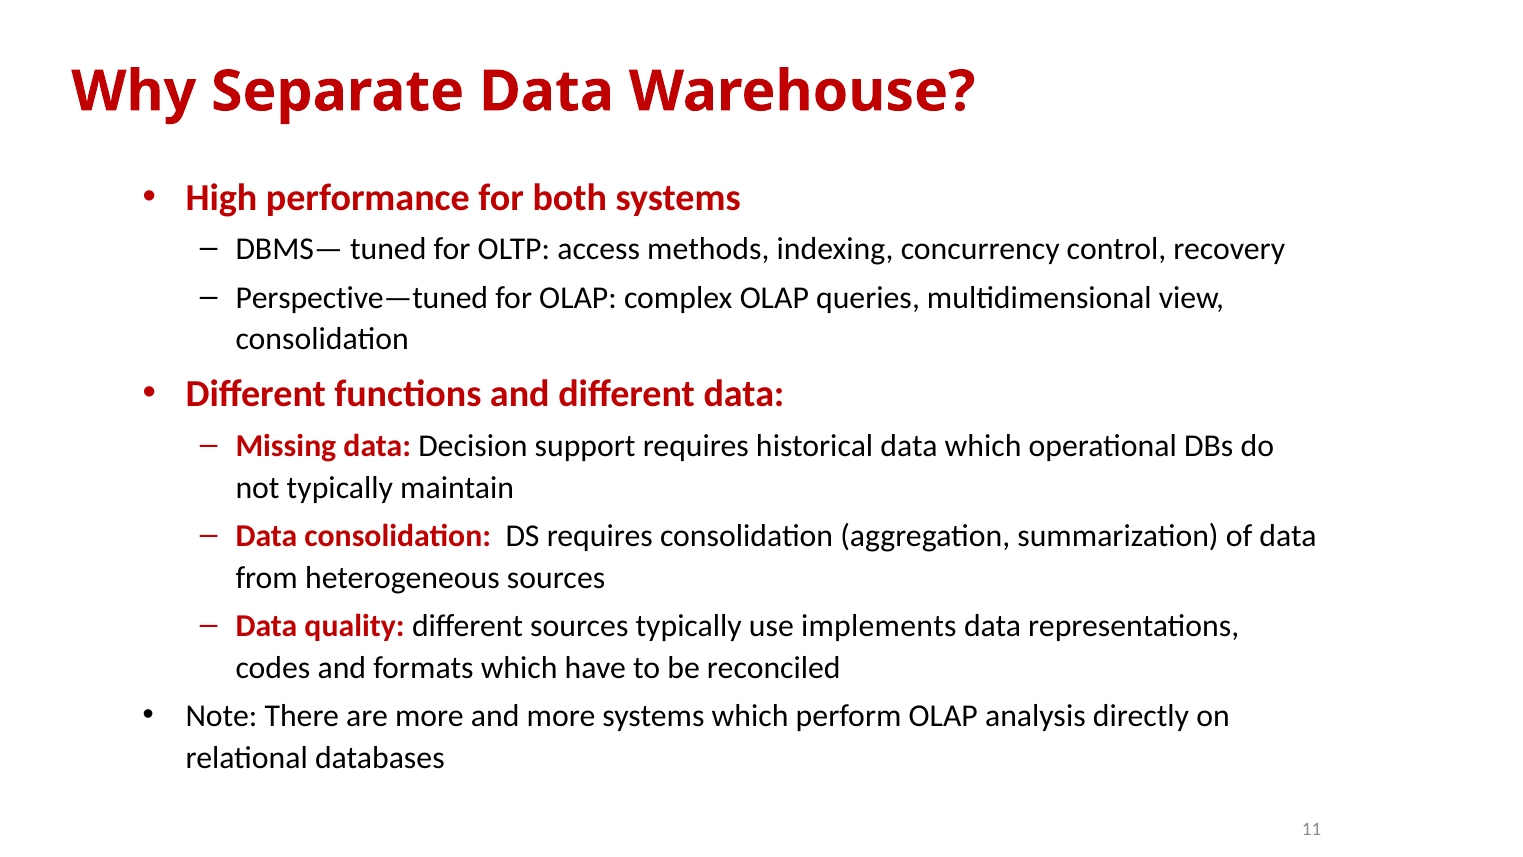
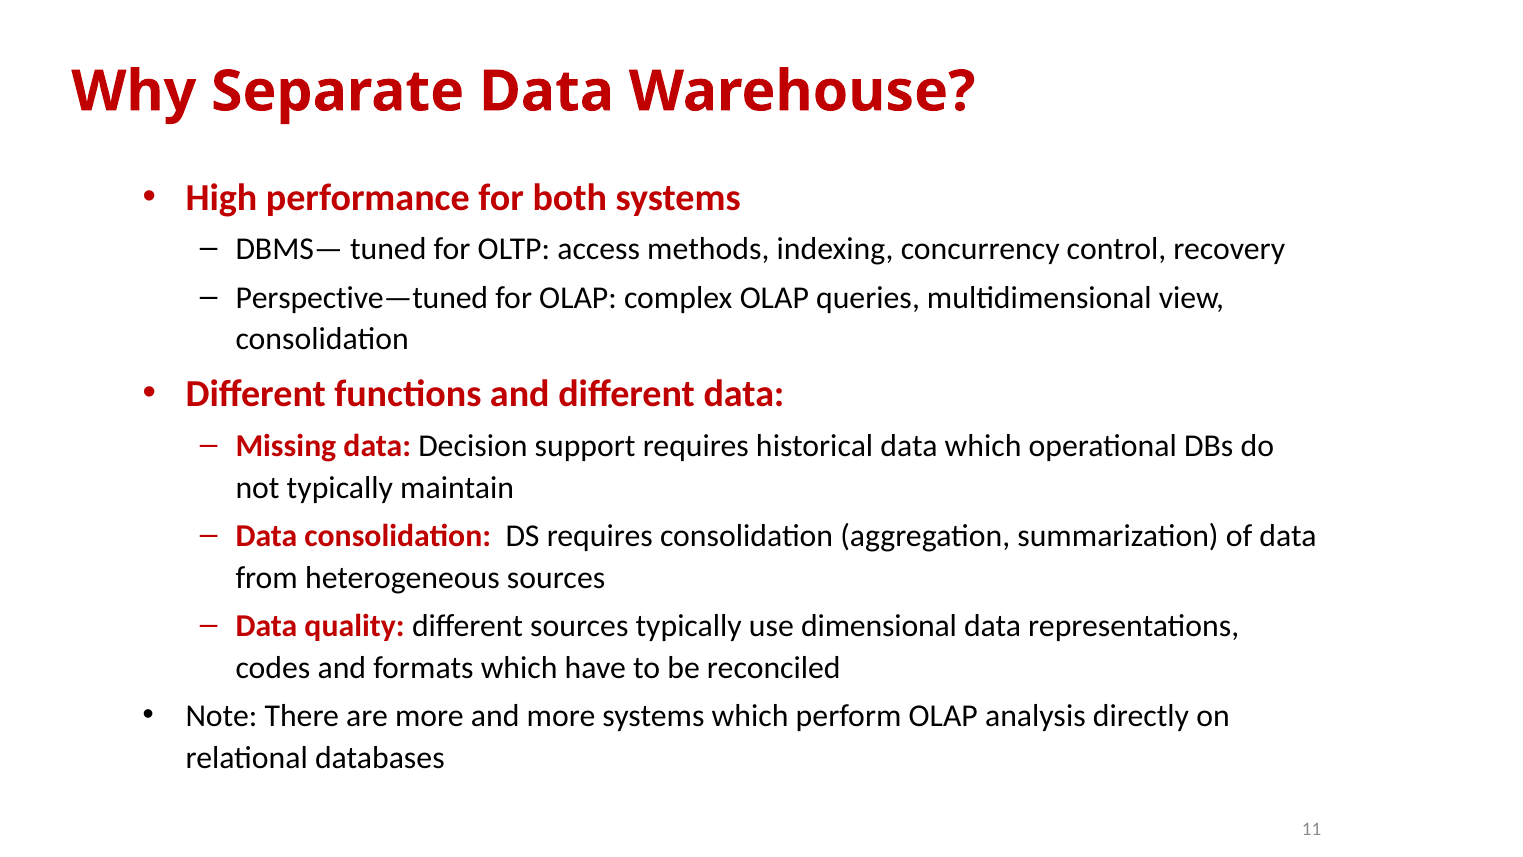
implements: implements -> dimensional
